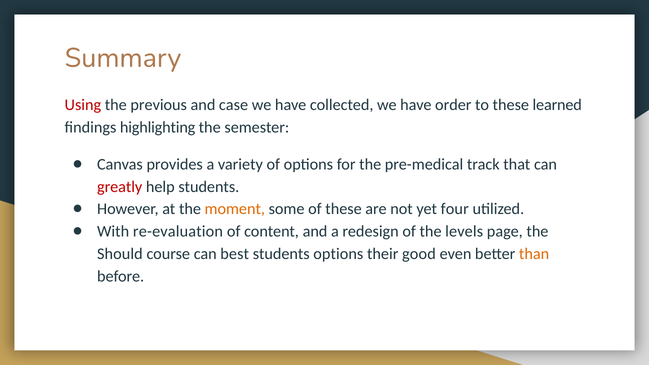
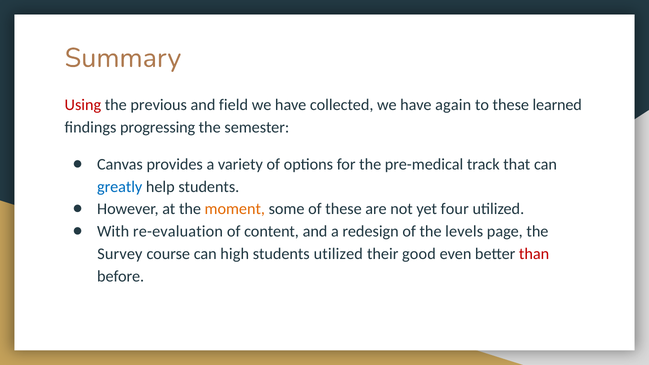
case: case -> field
order: order -> again
highlighting: highlighting -> progressing
greatly colour: red -> blue
Should: Should -> Survey
best: best -> high
students options: options -> utilized
than colour: orange -> red
